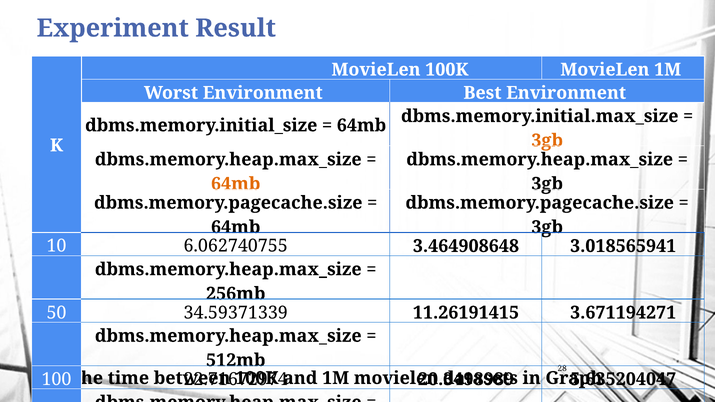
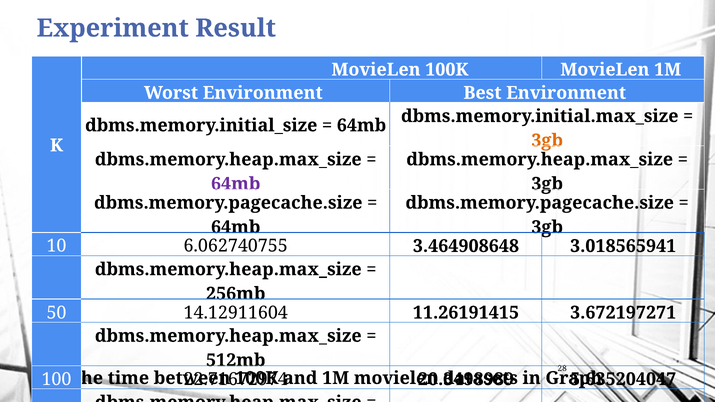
64mb at (236, 184) colour: orange -> purple
34.59371339: 34.59371339 -> 14.12911604
3.671194271: 3.671194271 -> 3.672197271
